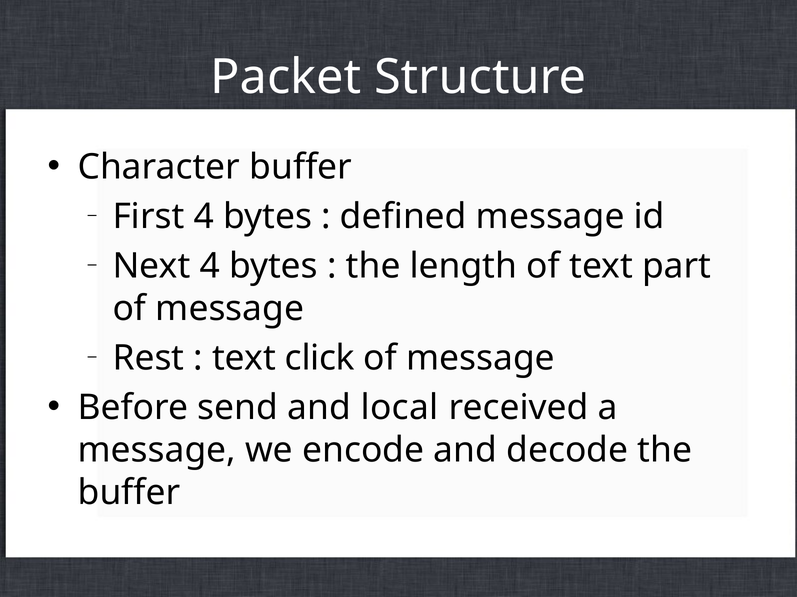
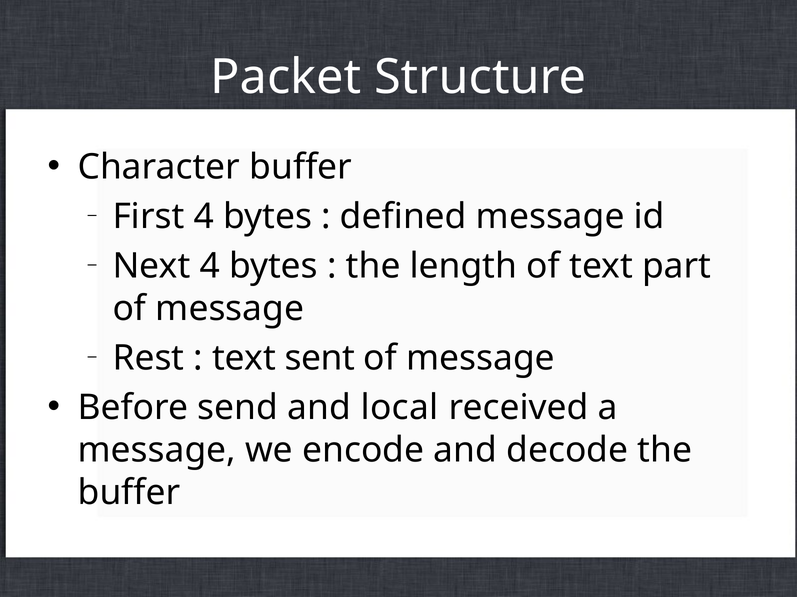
click: click -> sent
